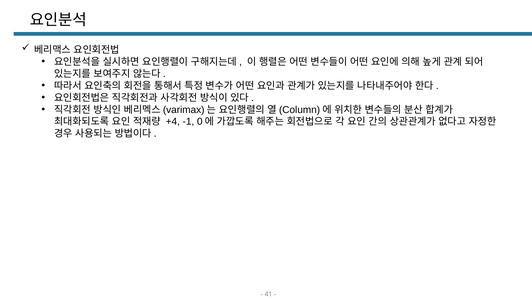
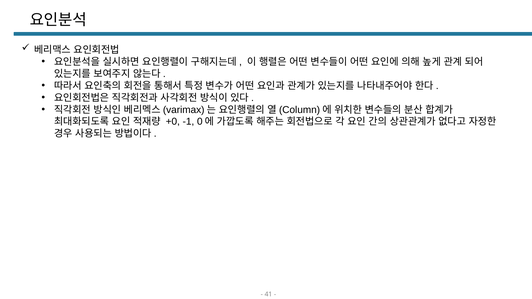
+4: +4 -> +0
